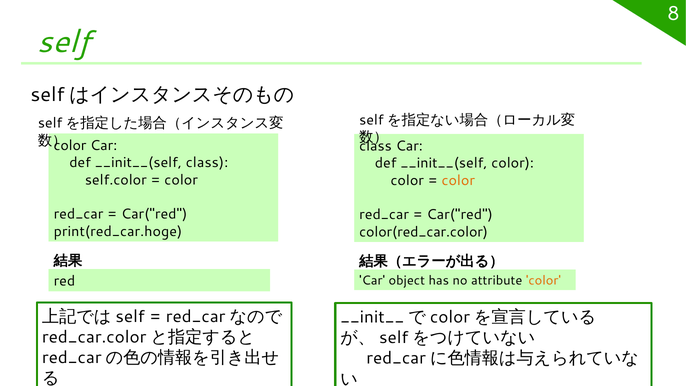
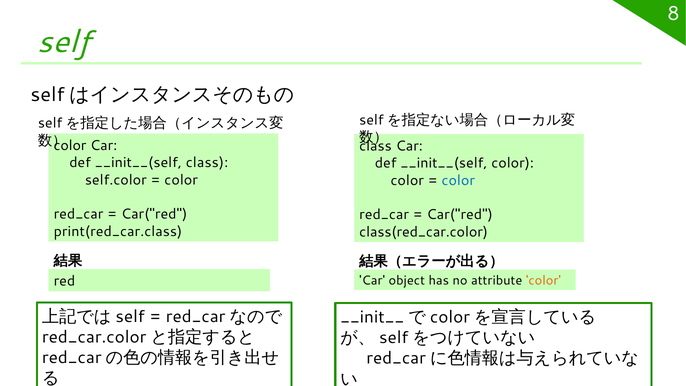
color at (458, 180) colour: orange -> blue
print(red_car.hoge: print(red_car.hoge -> print(red_car.class
color(red_car.color: color(red_car.color -> class(red_car.color
